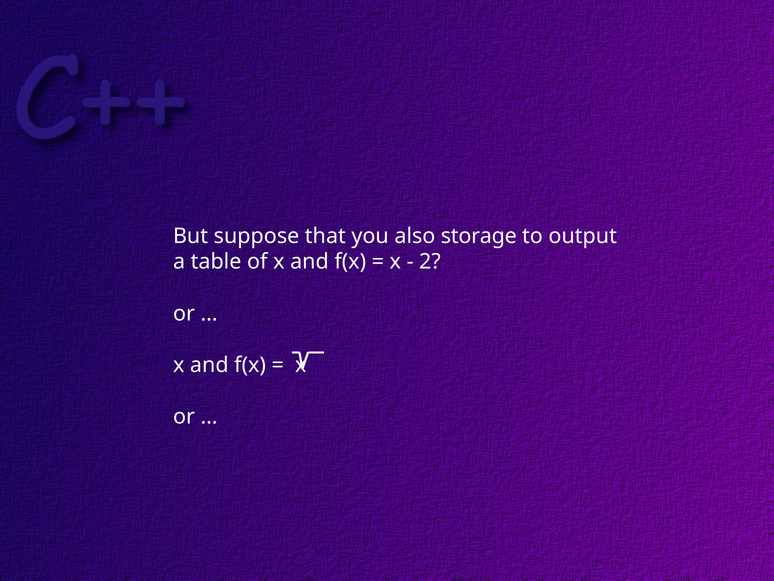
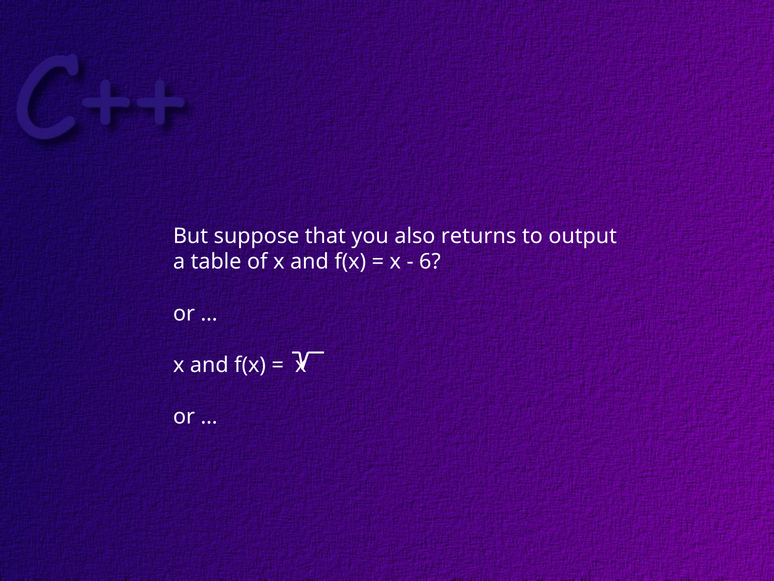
storage: storage -> returns
2: 2 -> 6
